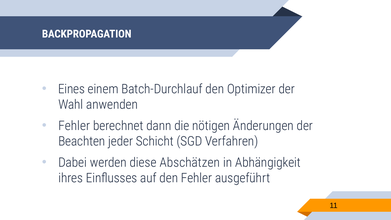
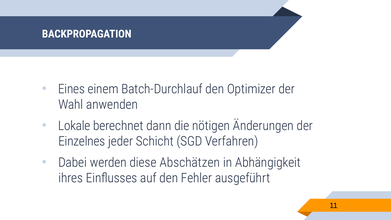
Fehler at (74, 126): Fehler -> Lokale
Beachten: Beachten -> Einzelnes
